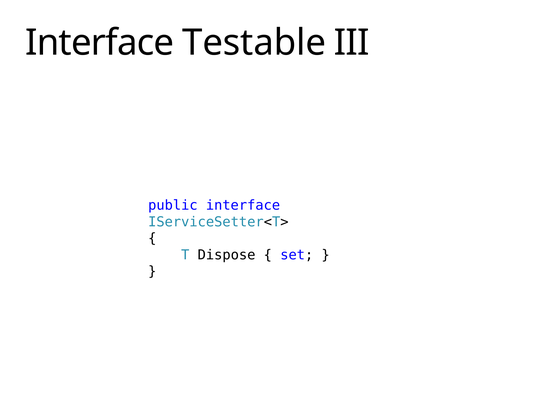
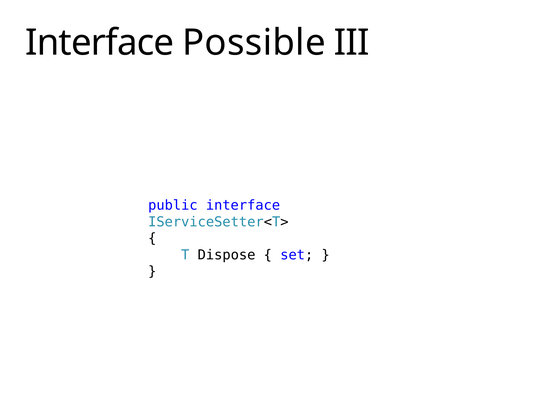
Testable: Testable -> Possible
